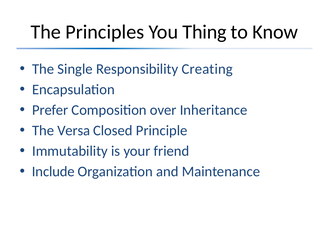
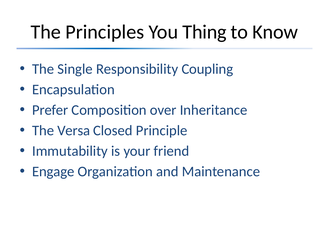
Creating: Creating -> Coupling
Include: Include -> Engage
